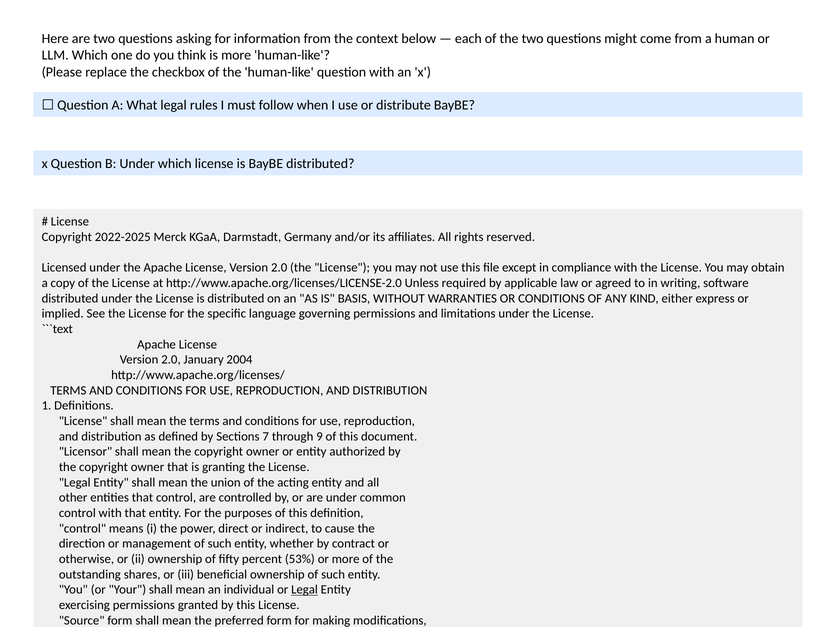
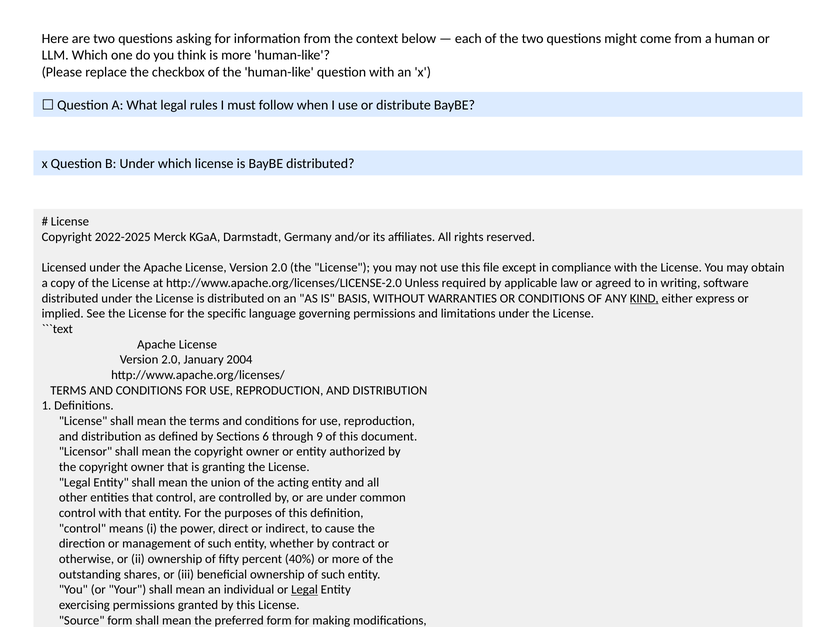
KIND underline: none -> present
7: 7 -> 6
53%: 53% -> 40%
